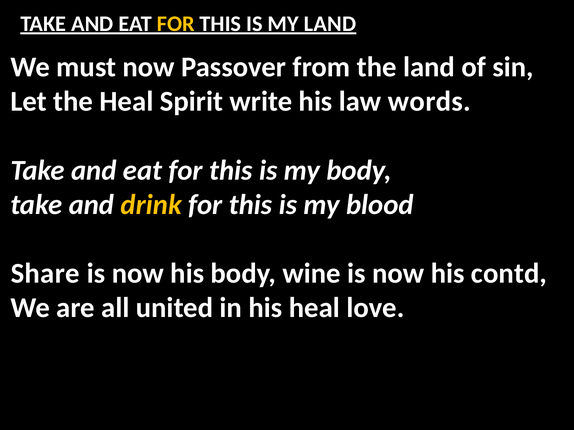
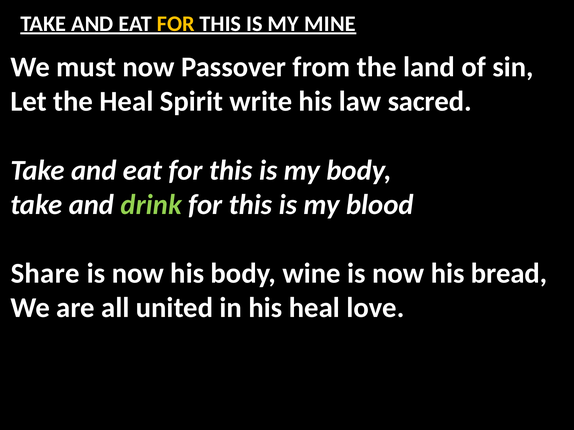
MY LAND: LAND -> MINE
words: words -> sacred
drink colour: yellow -> light green
contd: contd -> bread
